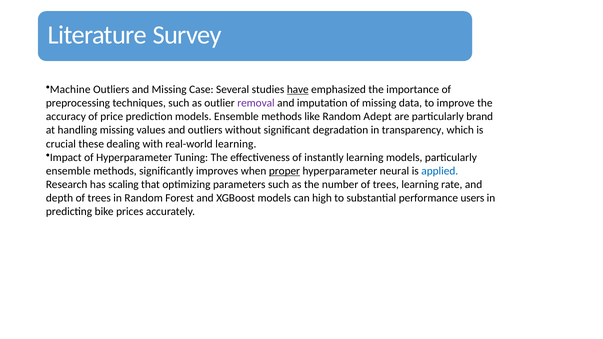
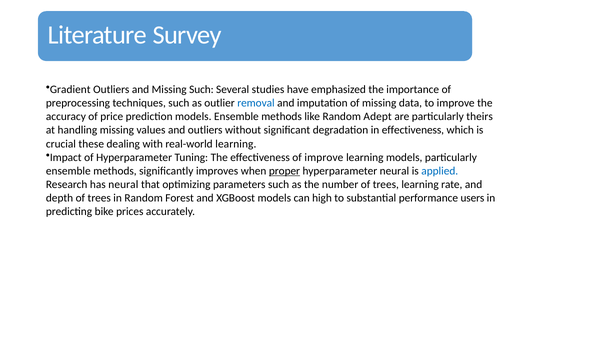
Machine: Machine -> Gradient
Missing Case: Case -> Such
have underline: present -> none
removal colour: purple -> blue
brand: brand -> theirs
in transparency: transparency -> effectiveness
of instantly: instantly -> improve
has scaling: scaling -> neural
